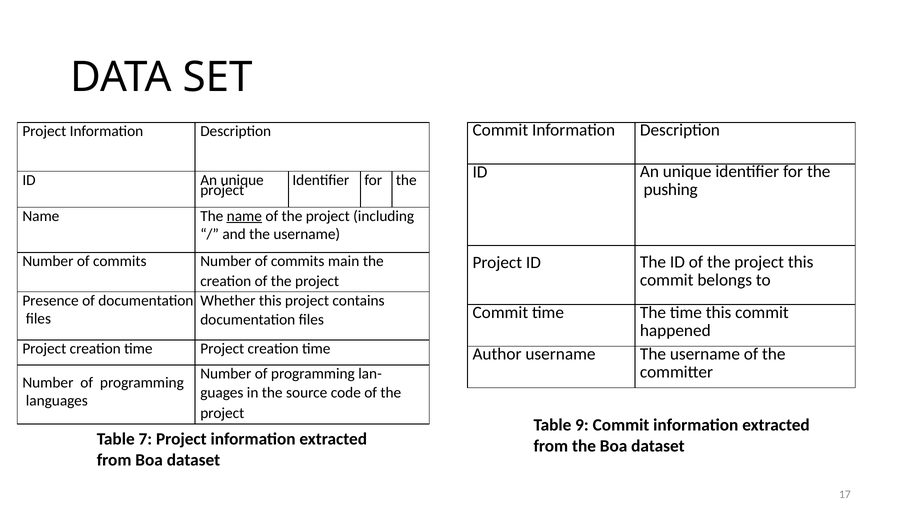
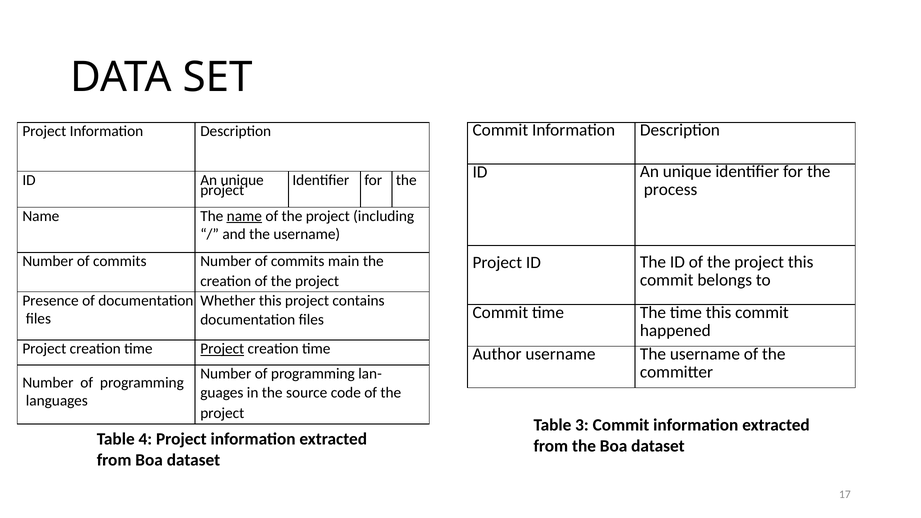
pushing: pushing -> process
Project at (222, 349) underline: none -> present
9: 9 -> 3
7: 7 -> 4
